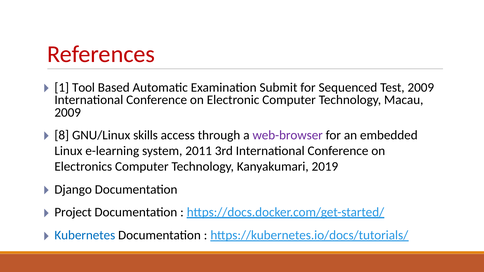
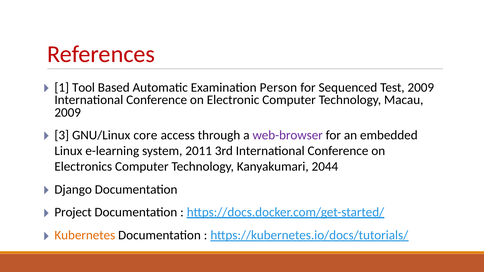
Submit: Submit -> Person
8: 8 -> 3
skills: skills -> core
2019: 2019 -> 2044
Kubernetes colour: blue -> orange
